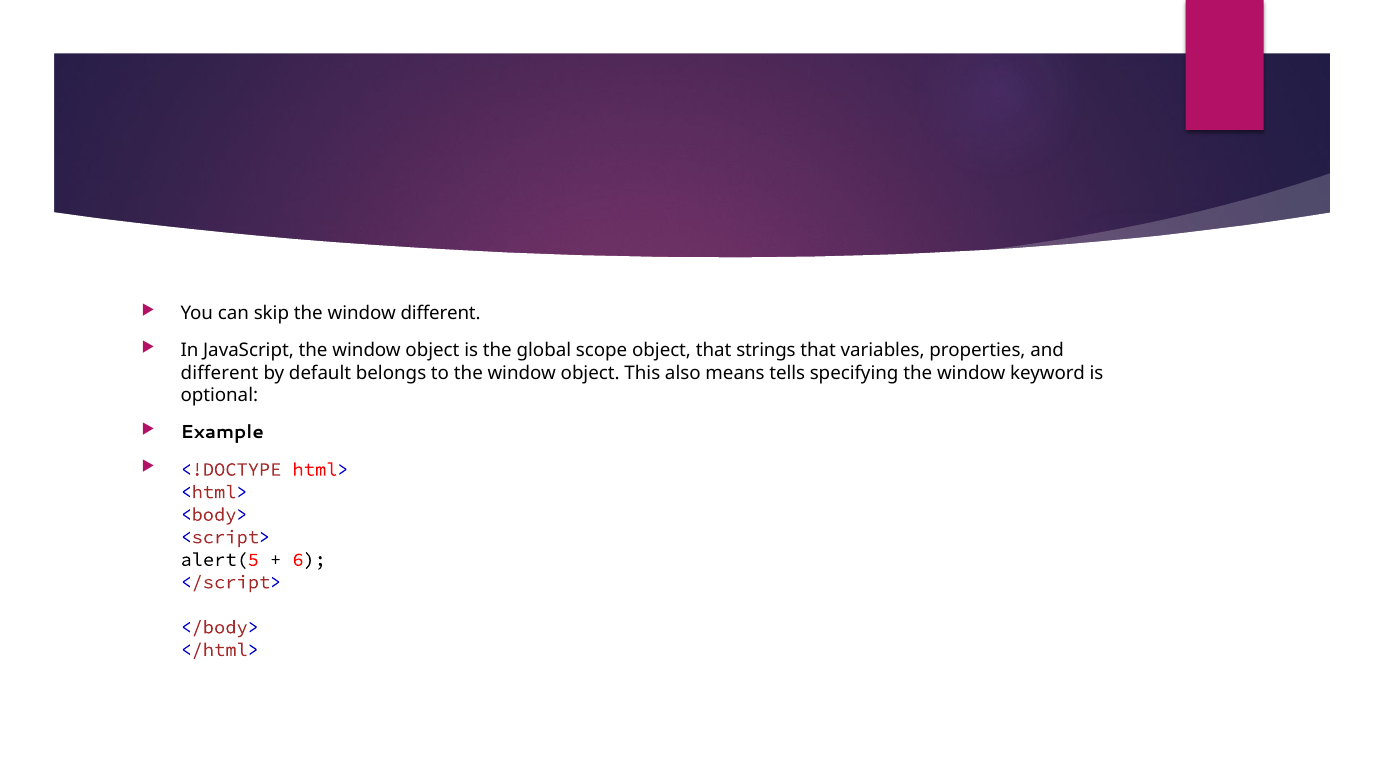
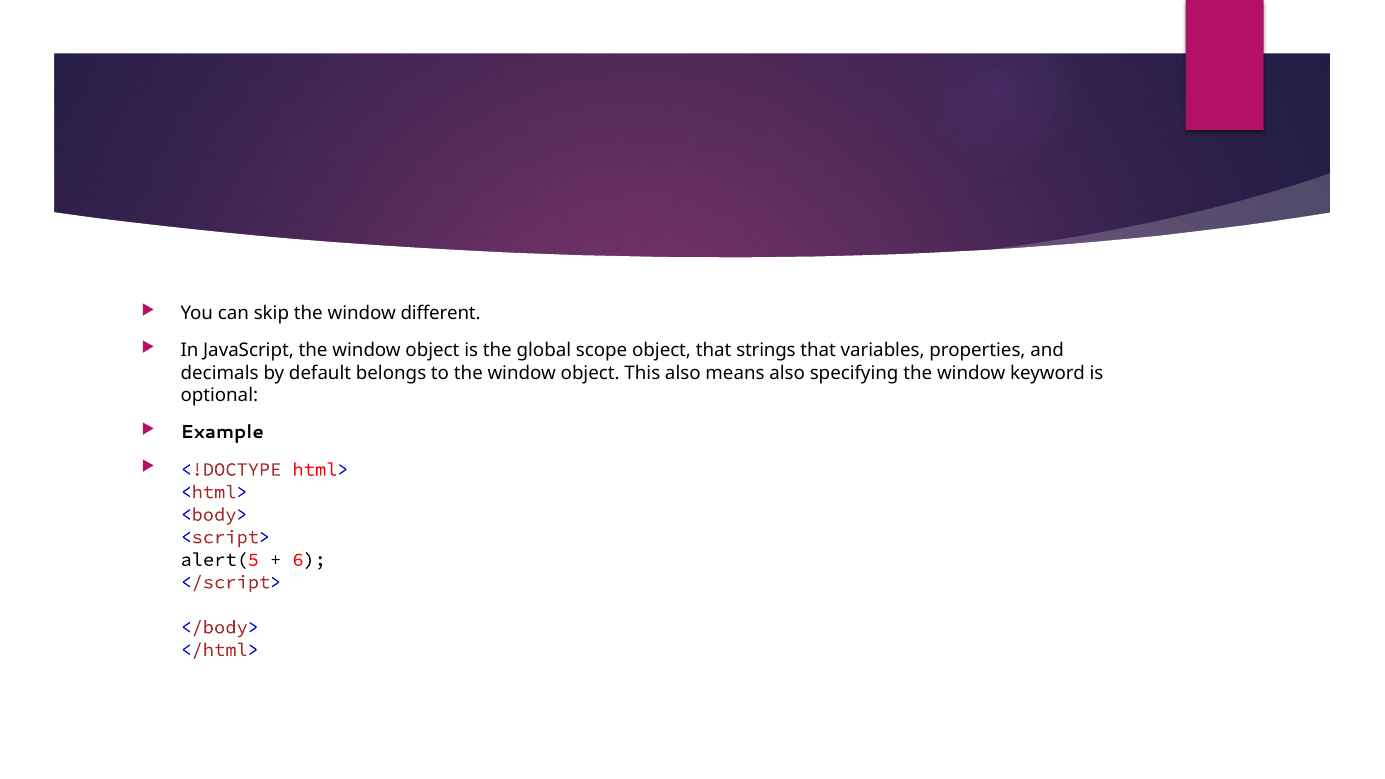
different at (220, 373): different -> decimals
means tells: tells -> also
